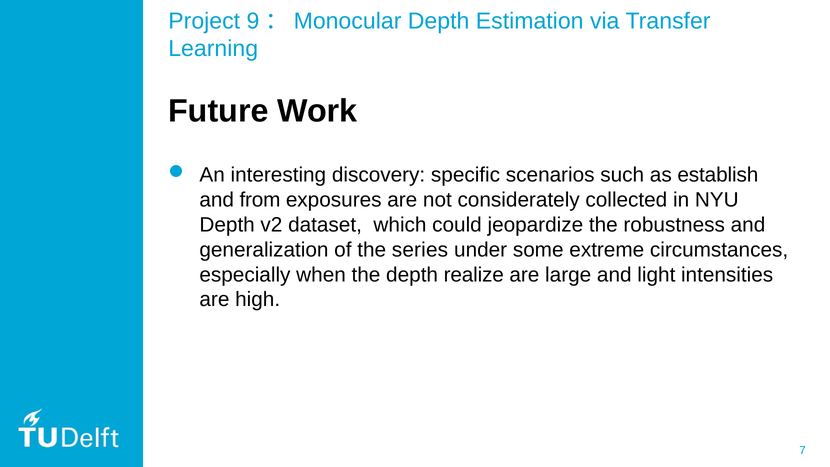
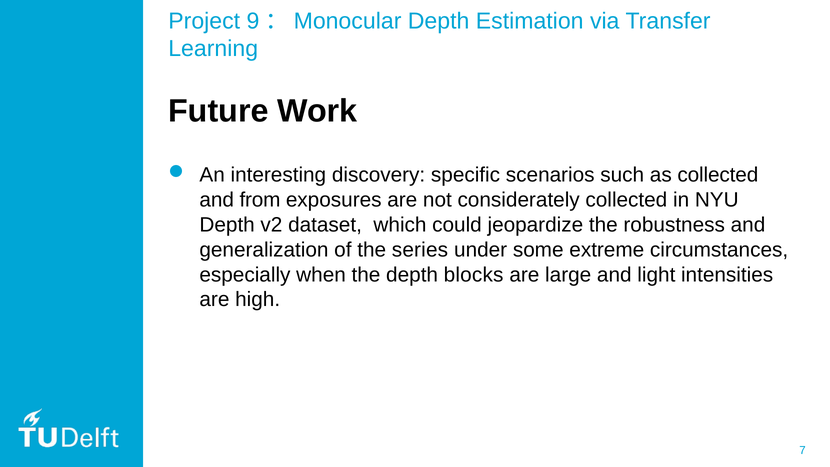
as establish: establish -> collected
realize: realize -> blocks
